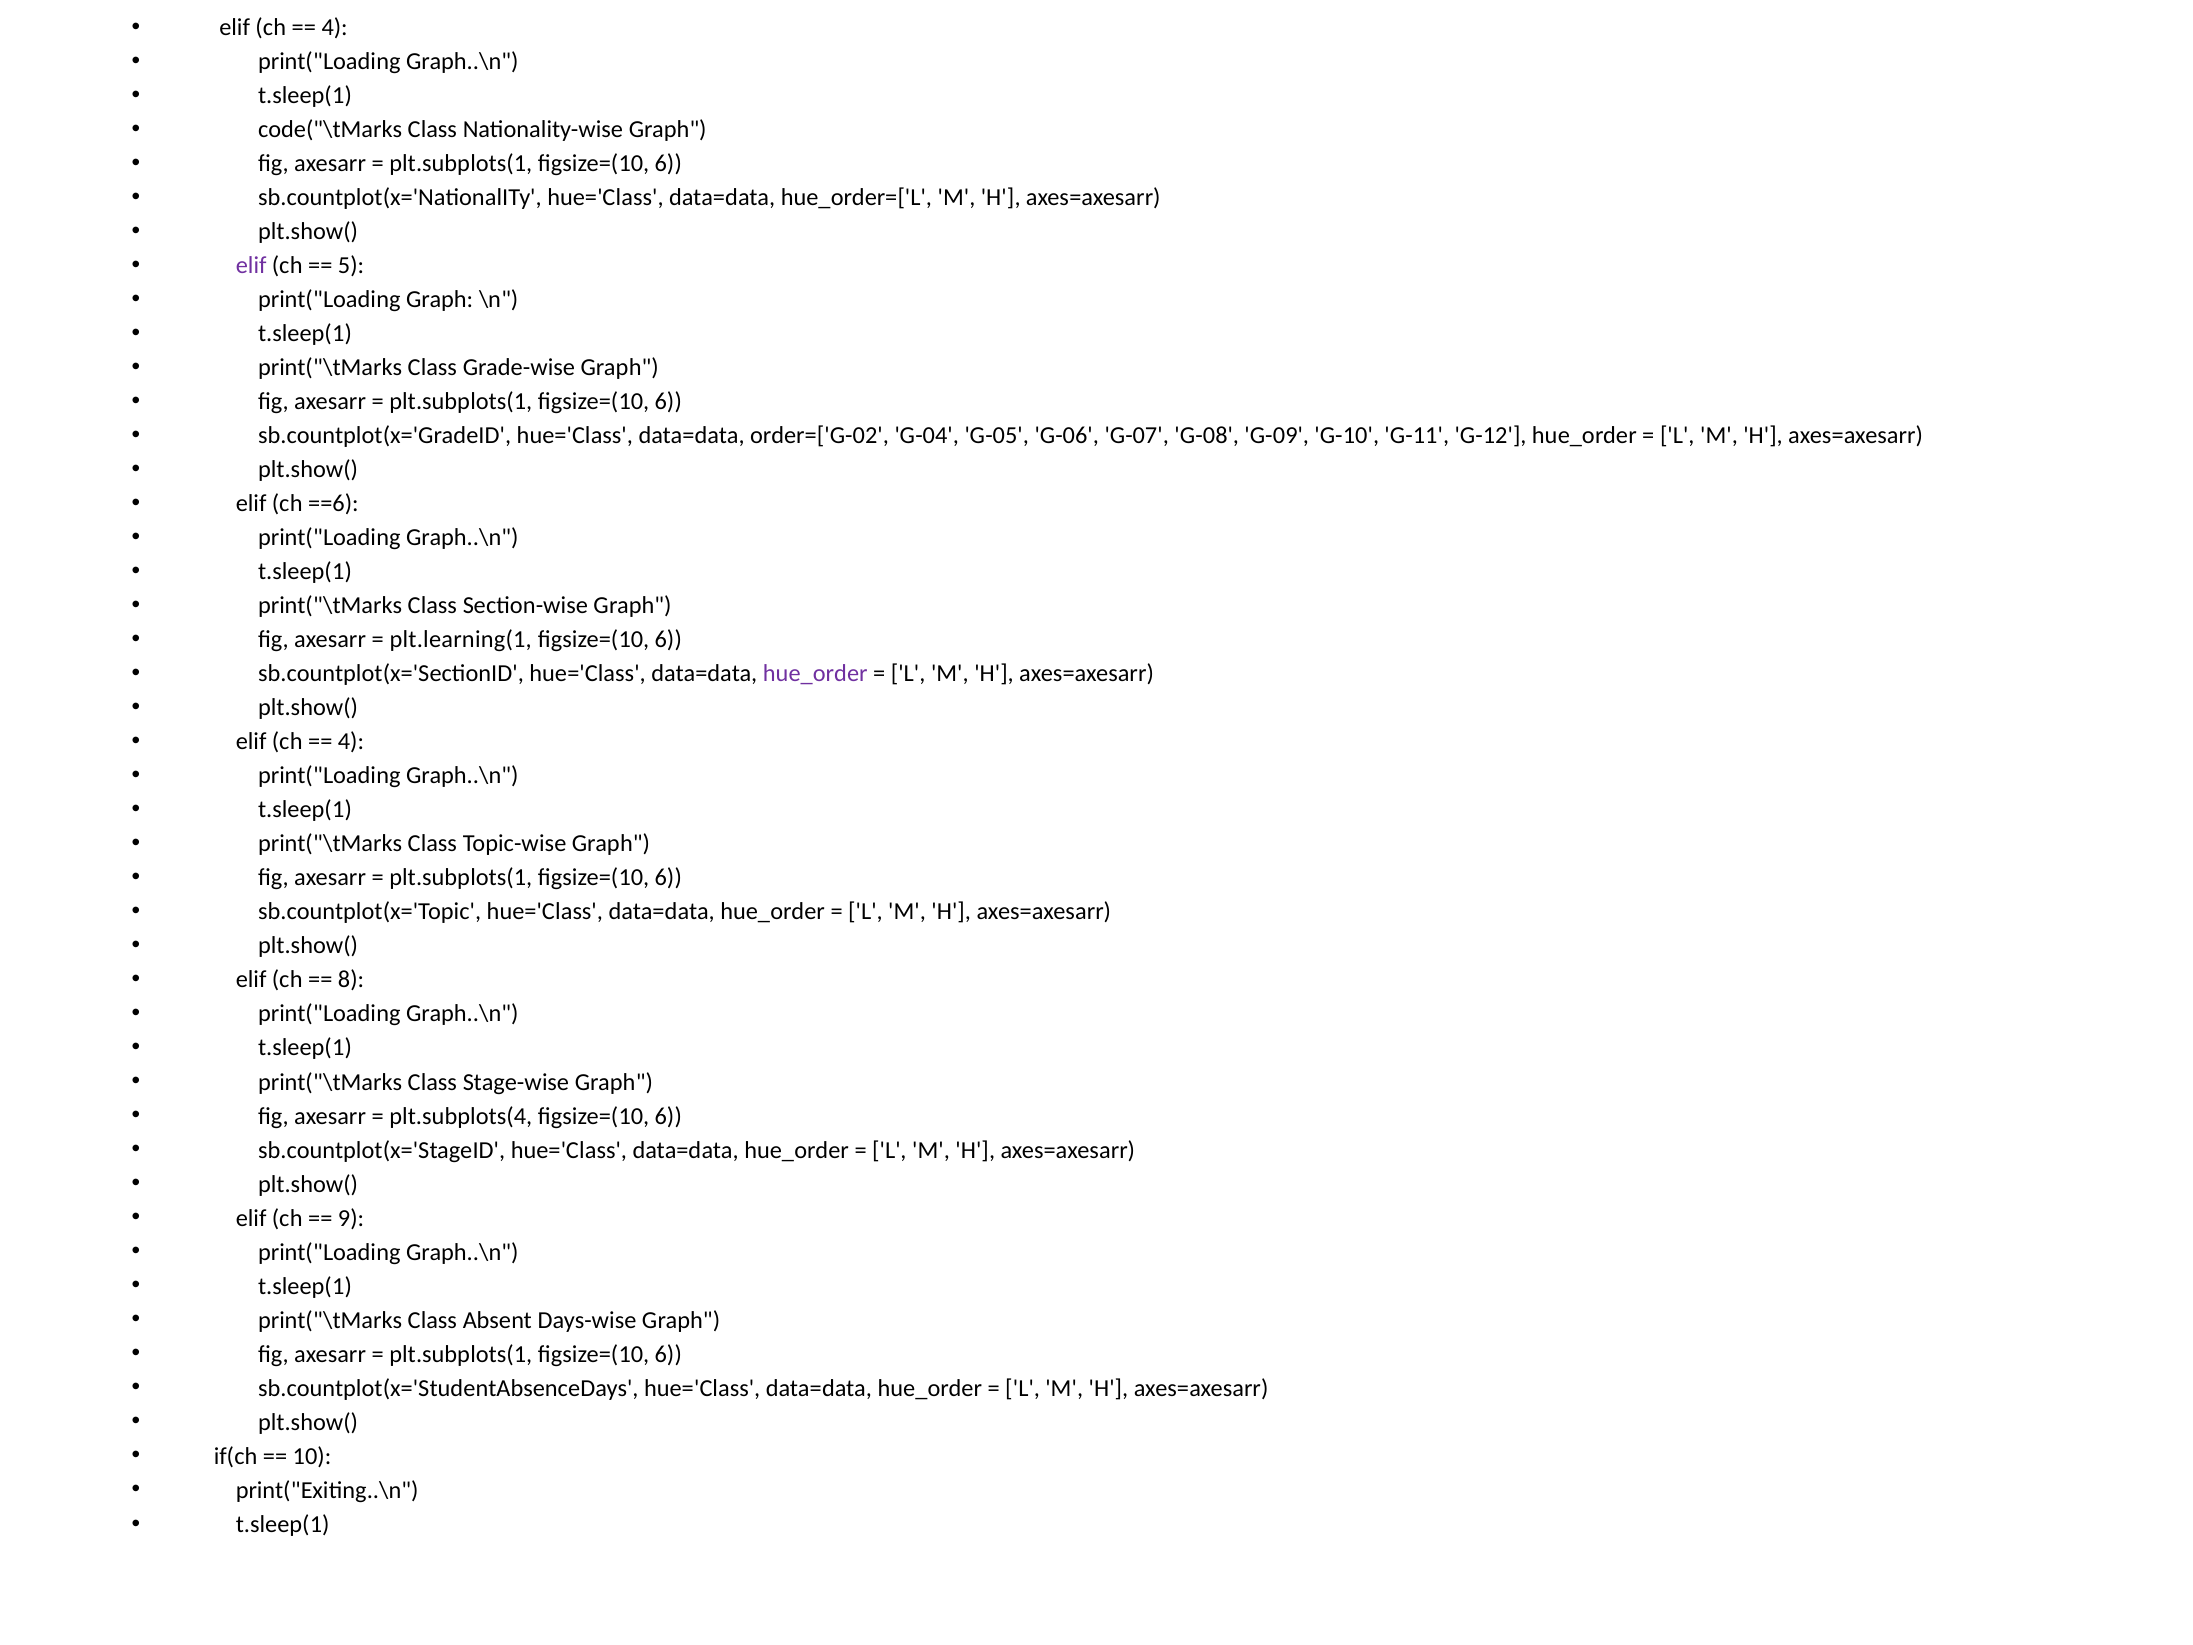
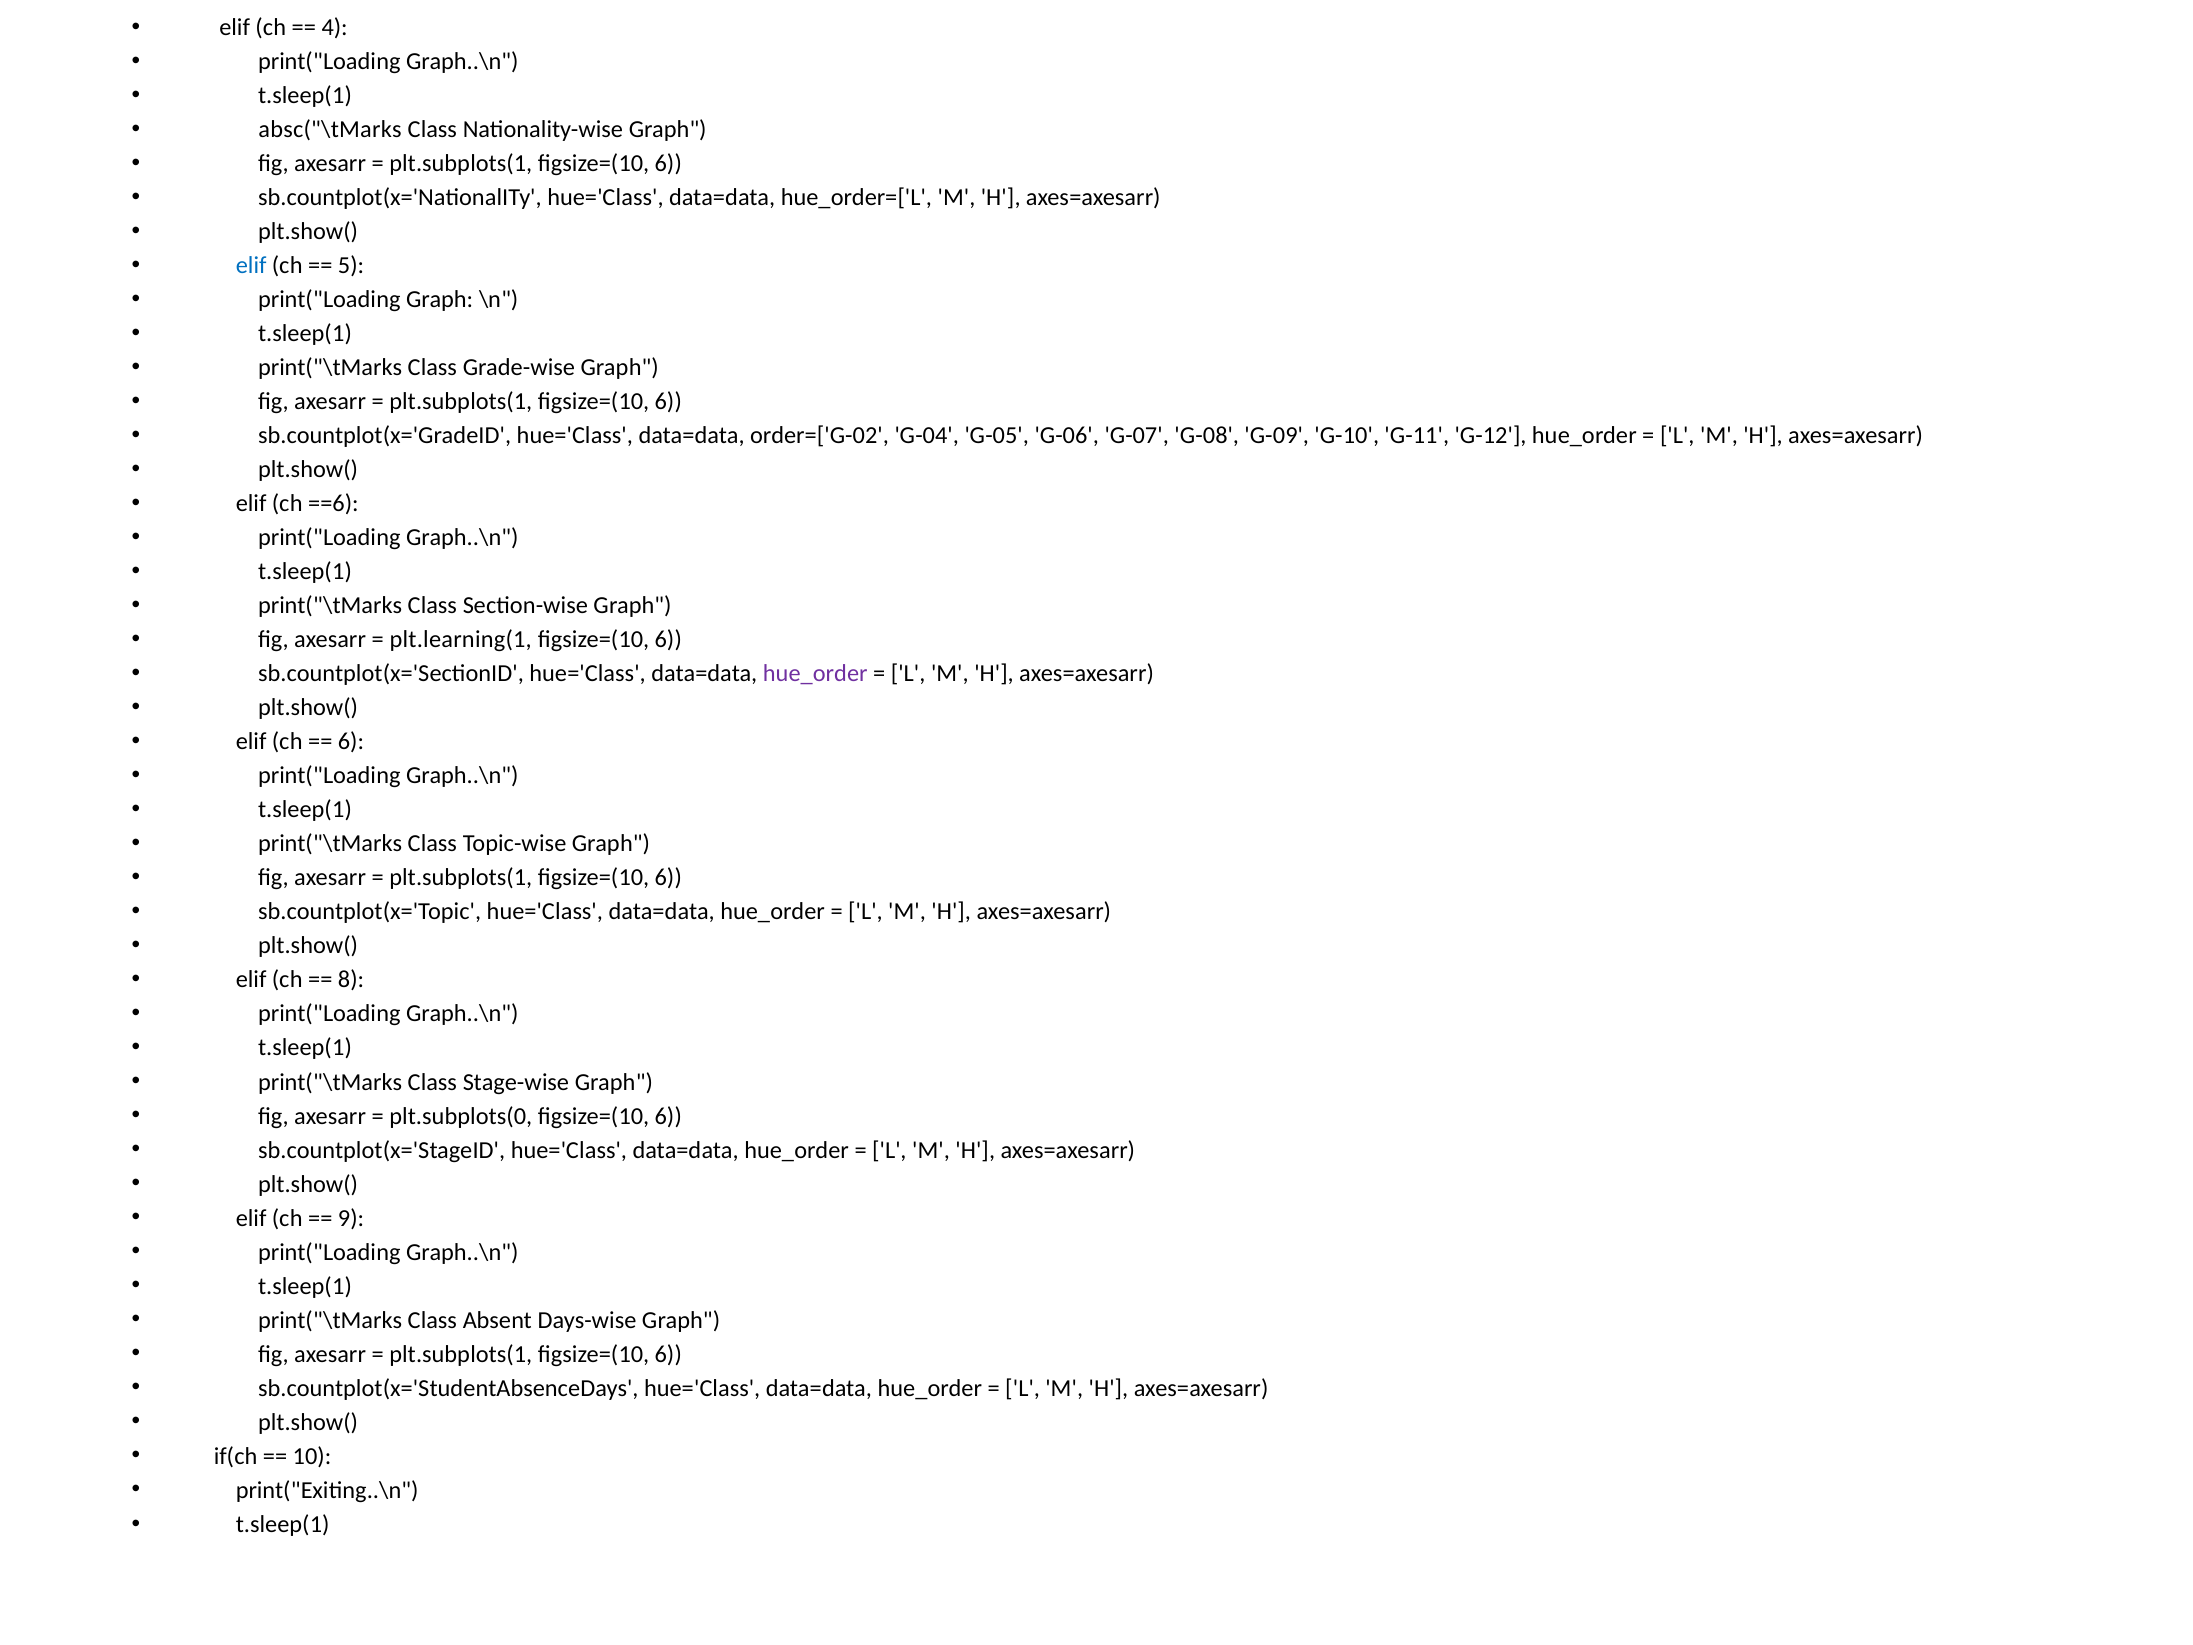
code("\tMarks: code("\tMarks -> absc("\tMarks
elif at (251, 265) colour: purple -> blue
4 at (351, 742): 4 -> 6
plt.subplots(4: plt.subplots(4 -> plt.subplots(0
